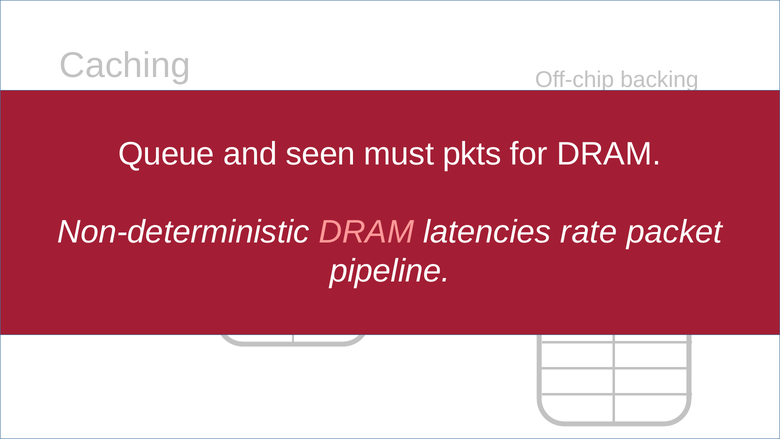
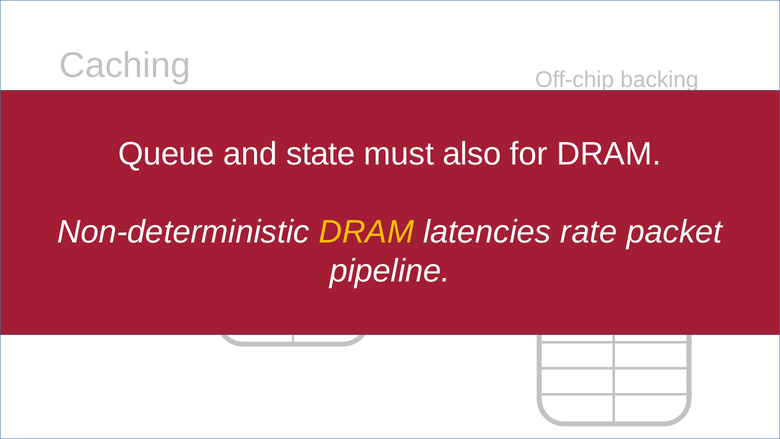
seen: seen -> state
pkts: pkts -> also
DRAM at (366, 232) colour: pink -> yellow
